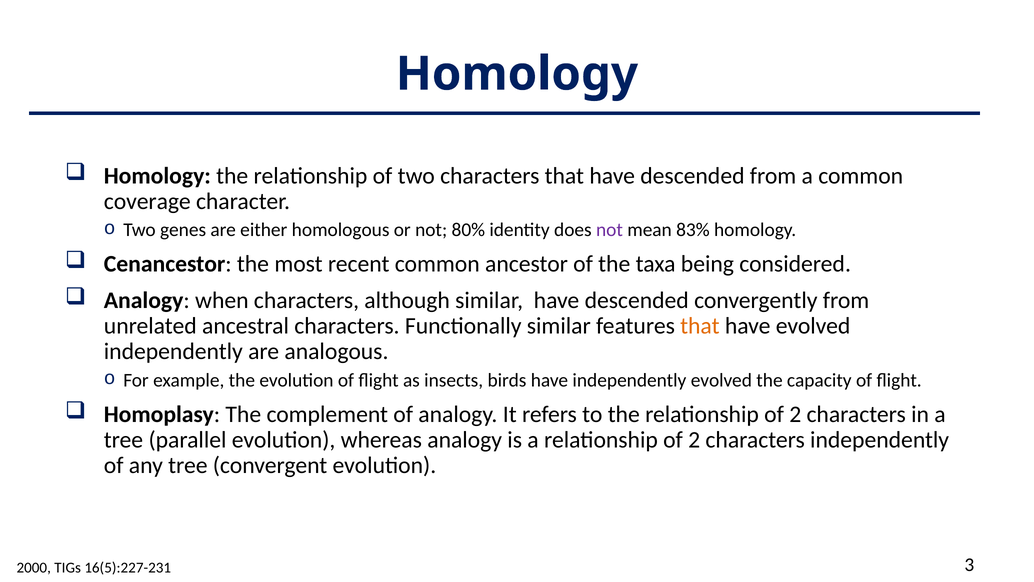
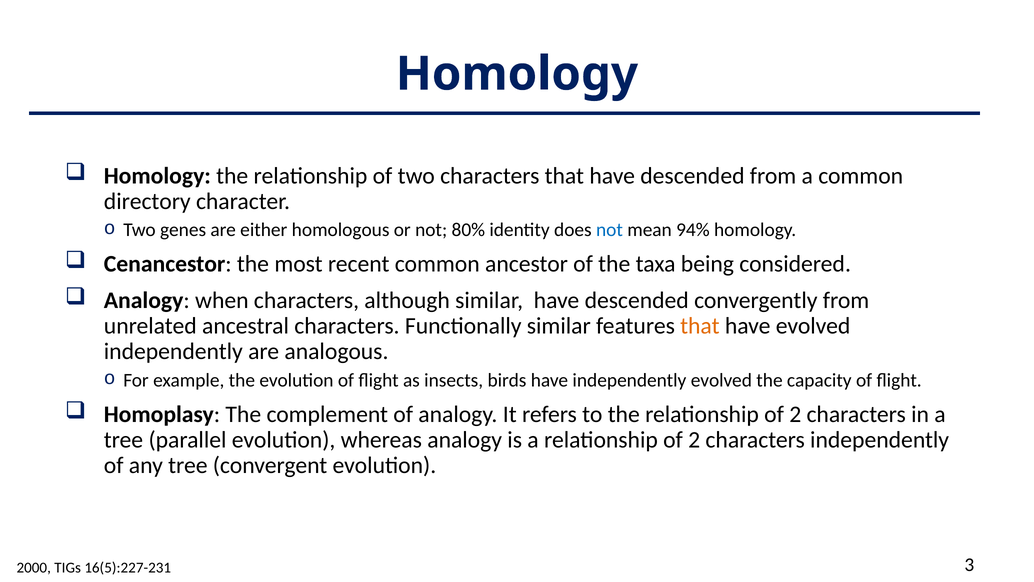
coverage: coverage -> directory
not at (609, 230) colour: purple -> blue
83%: 83% -> 94%
